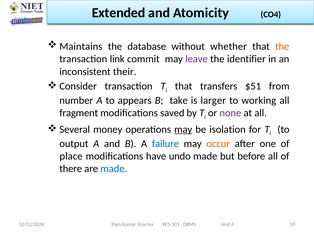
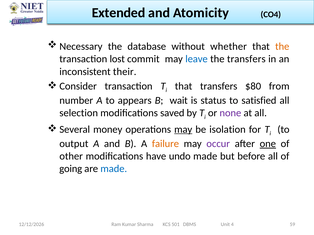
Maintains: Maintains -> Necessary
link: link -> lost
leave colour: purple -> blue
the identifier: identifier -> transfers
$51: $51 -> $80
take: take -> wait
larger: larger -> status
working: working -> satisfied
fragment: fragment -> selection
failure colour: blue -> orange
occur colour: orange -> purple
one underline: none -> present
place: place -> other
there: there -> going
